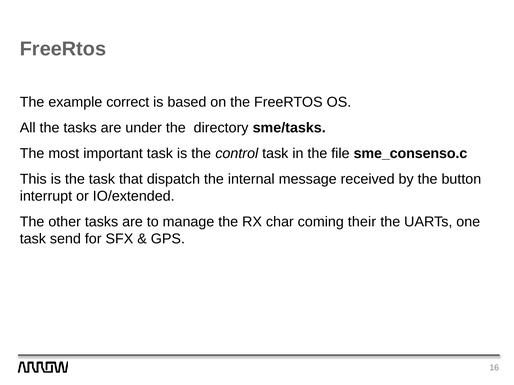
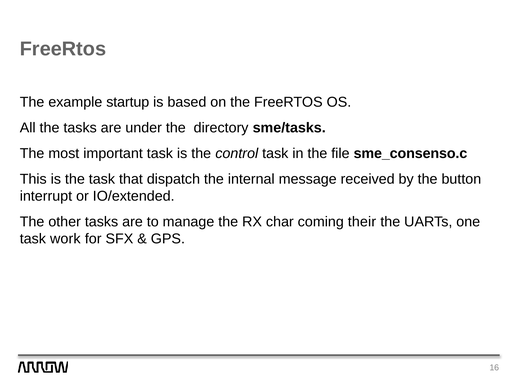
correct: correct -> startup
send: send -> work
